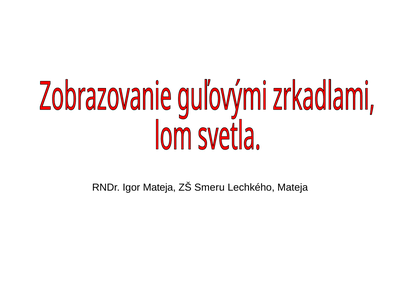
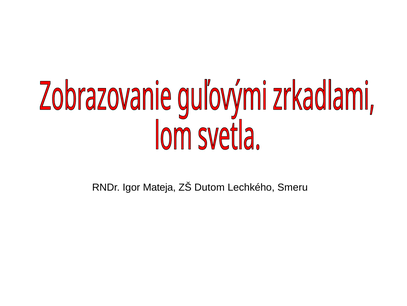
Smeru: Smeru -> Dutom
Lechkého Mateja: Mateja -> Smeru
